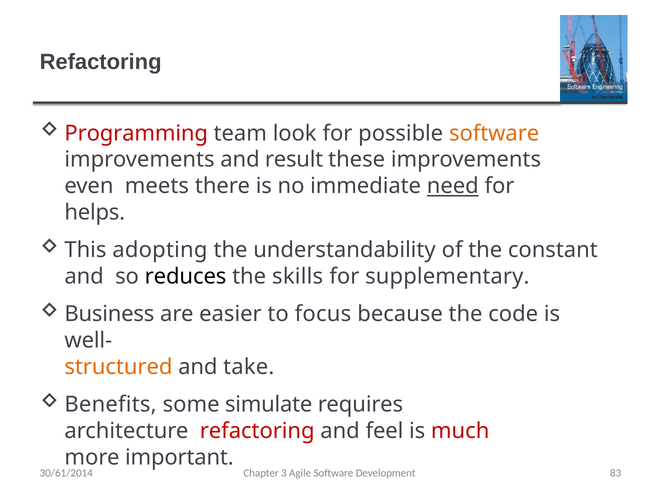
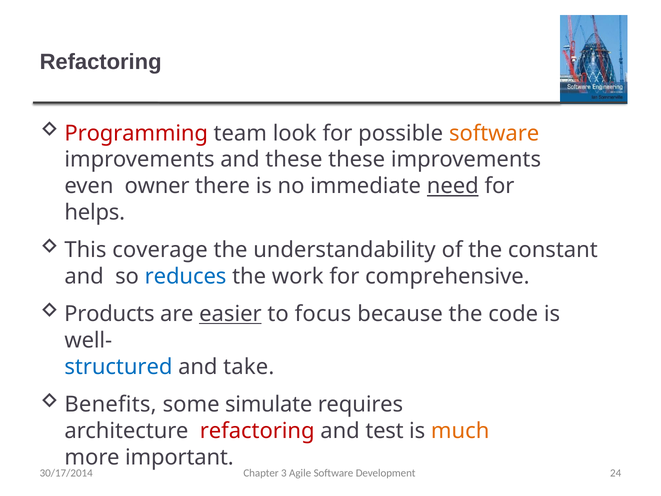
and result: result -> these
meets: meets -> owner
adopting: adopting -> coverage
reduces colour: black -> blue
skills: skills -> work
supplementary: supplementary -> comprehensive
Business: Business -> Products
easier underline: none -> present
structured colour: orange -> blue
feel: feel -> test
much colour: red -> orange
30/61/2014: 30/61/2014 -> 30/17/2014
83: 83 -> 24
